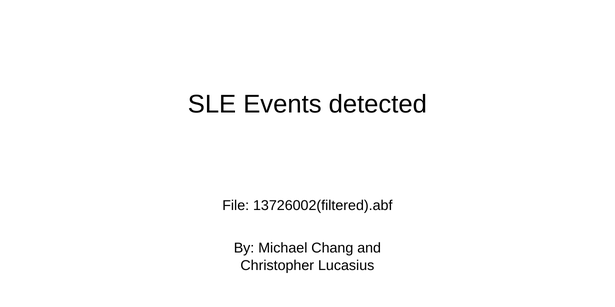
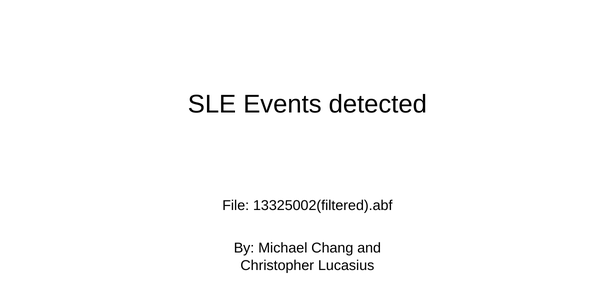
13726002(filtered).abf: 13726002(filtered).abf -> 13325002(filtered).abf
